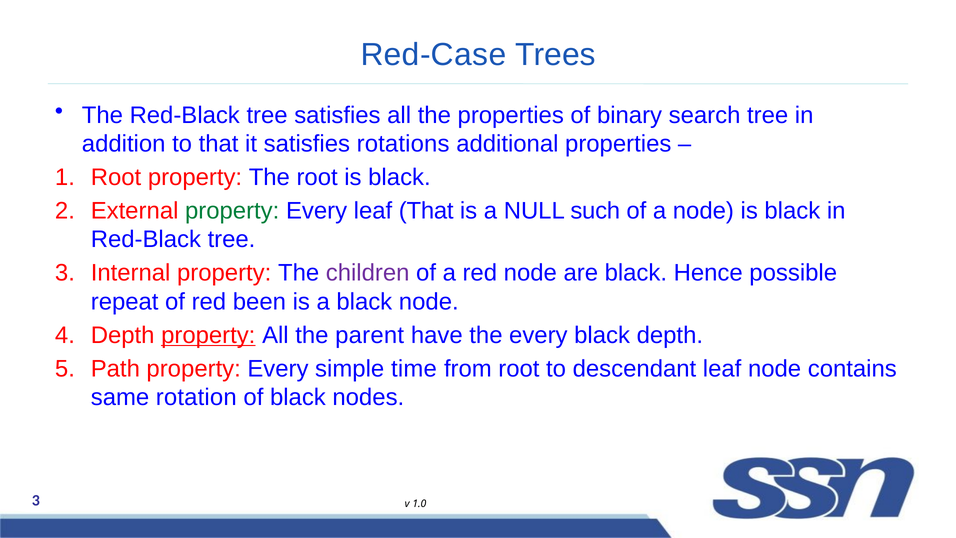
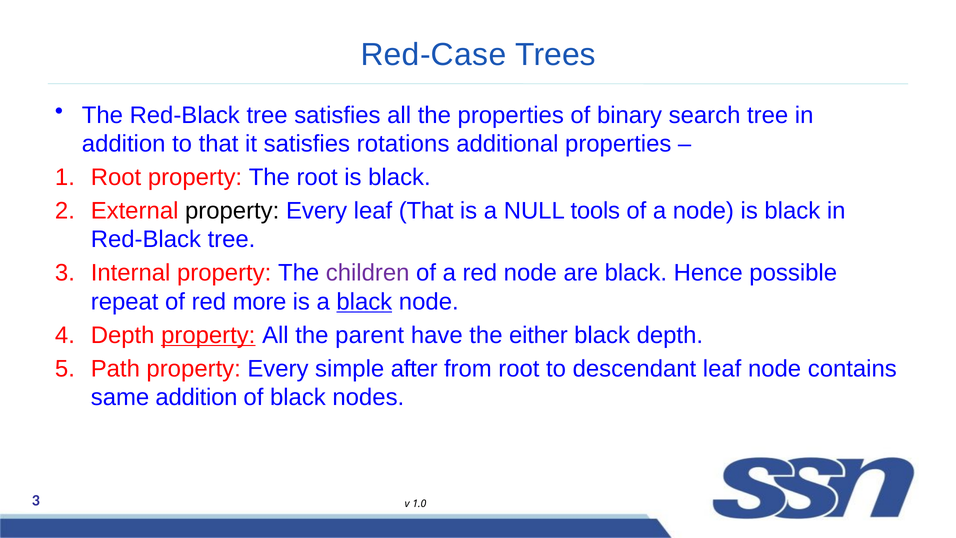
property at (232, 211) colour: green -> black
such: such -> tools
been: been -> more
black at (364, 302) underline: none -> present
the every: every -> either
time: time -> after
same rotation: rotation -> addition
